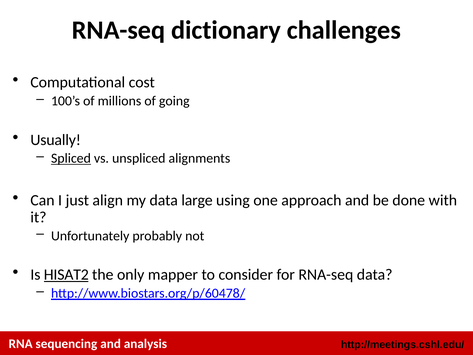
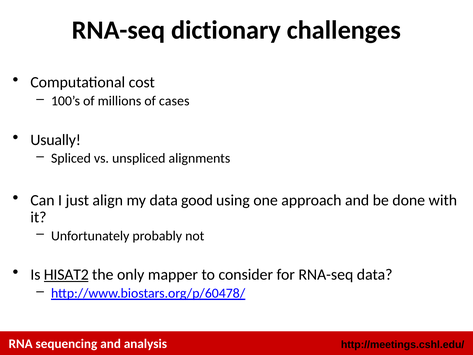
going: going -> cases
Spliced underline: present -> none
large: large -> good
